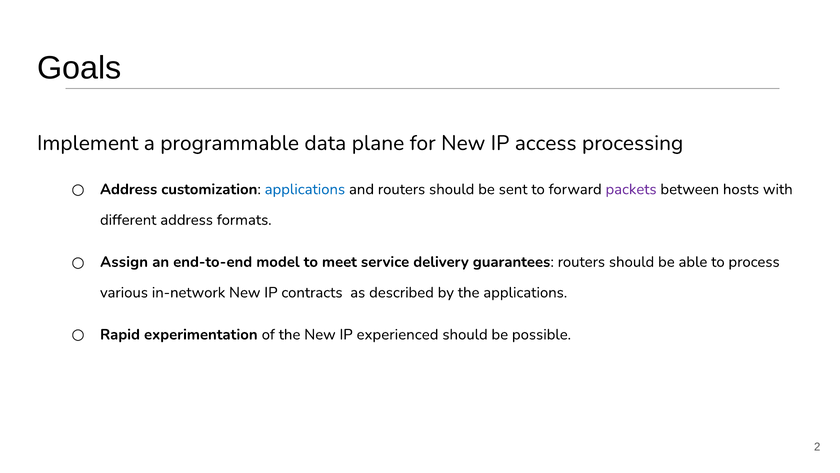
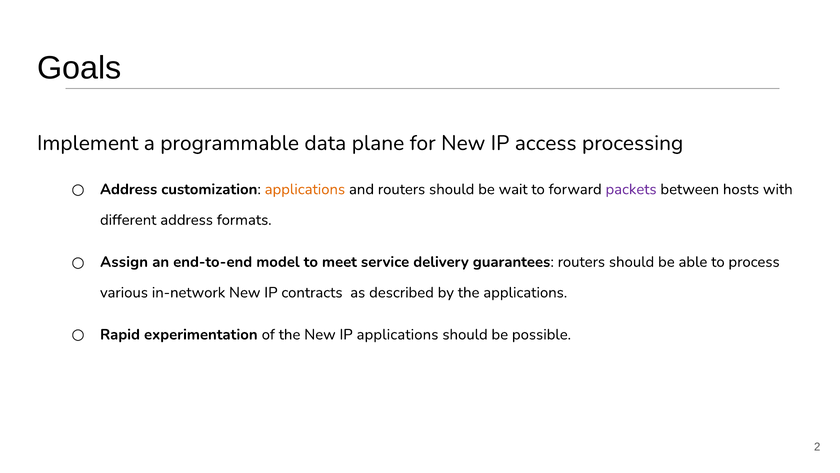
applications at (305, 189) colour: blue -> orange
sent: sent -> wait
IP experienced: experienced -> applications
